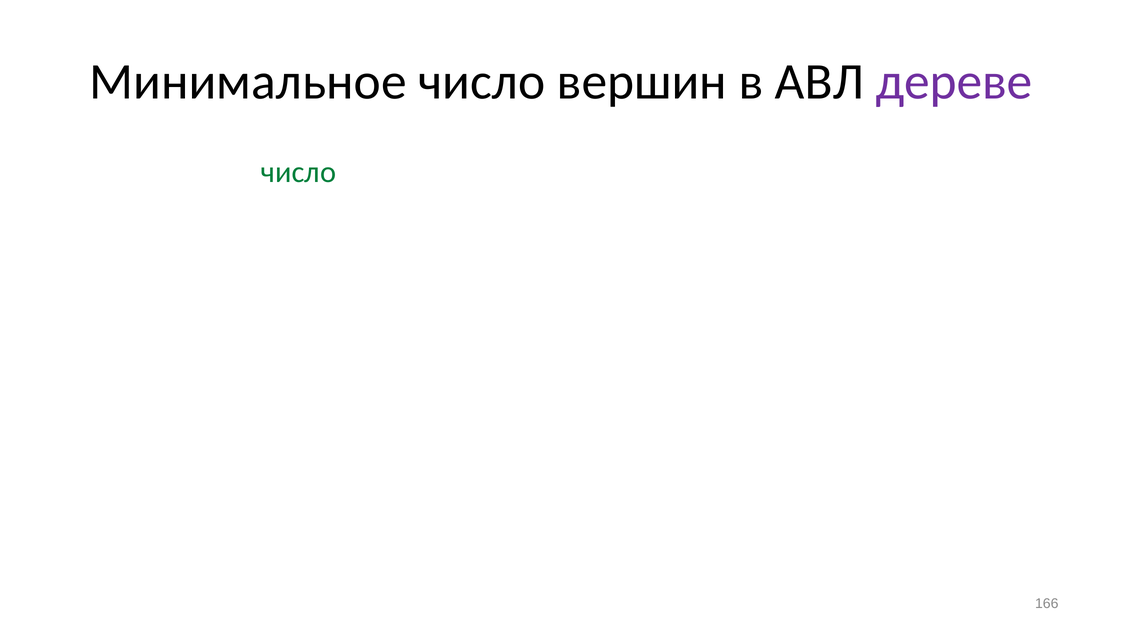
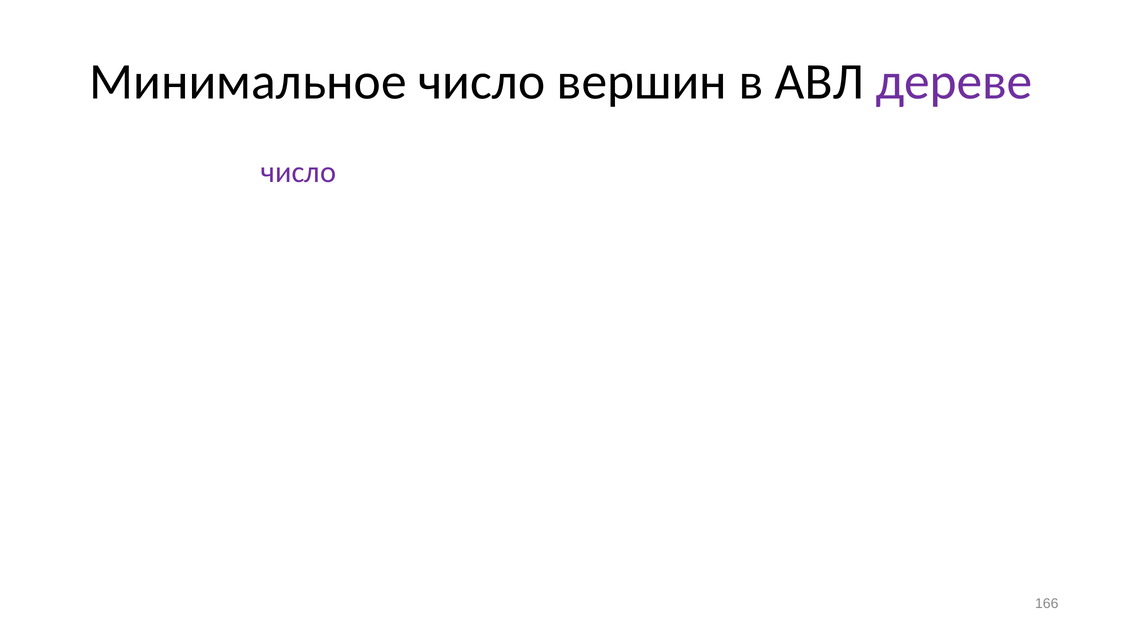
число at (298, 172) colour: green -> purple
